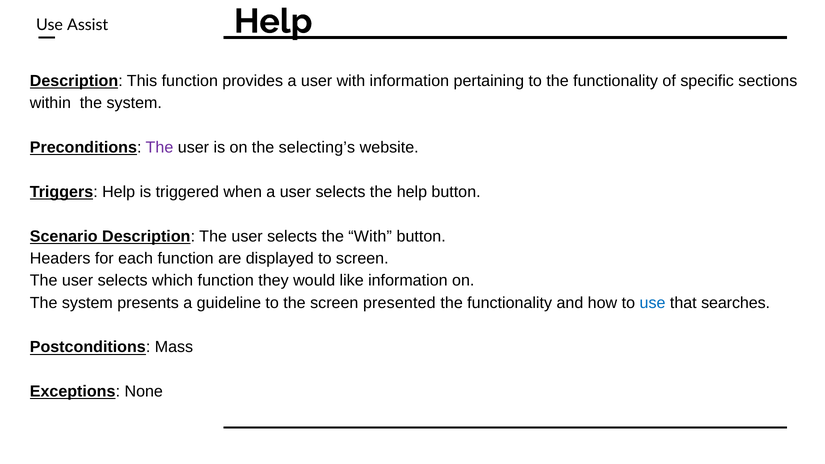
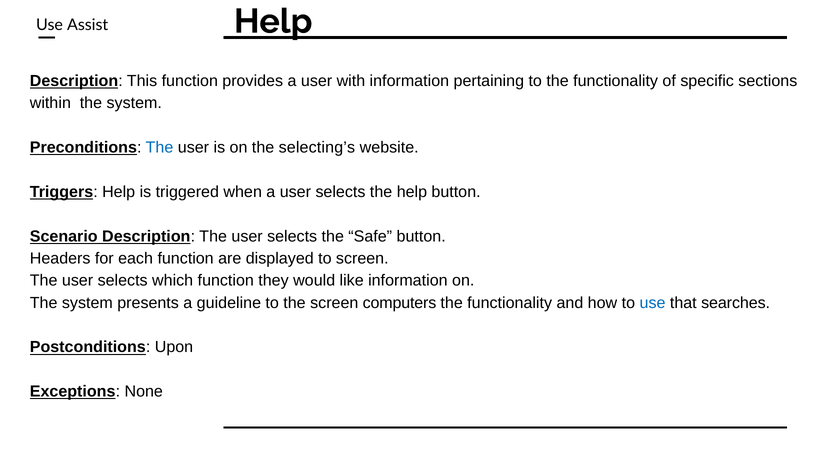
The at (159, 148) colour: purple -> blue
the With: With -> Safe
presented: presented -> computers
Mass: Mass -> Upon
